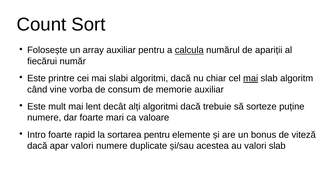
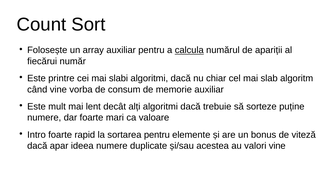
mai at (251, 79) underline: present -> none
apar valori: valori -> ideea
valori slab: slab -> vine
